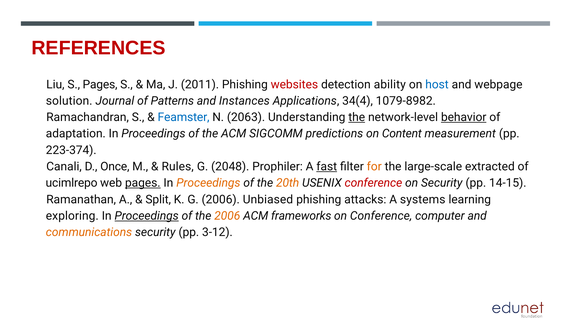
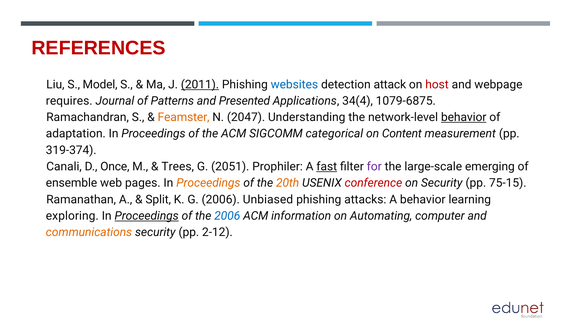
S Pages: Pages -> Model
2011 underline: none -> present
websites colour: red -> blue
ability: ability -> attack
host colour: blue -> red
solution: solution -> requires
Instances: Instances -> Presented
1079-8982: 1079-8982 -> 1079-6875
Feamster colour: blue -> orange
2063: 2063 -> 2047
the at (357, 117) underline: present -> none
predictions: predictions -> categorical
223-374: 223-374 -> 319-374
Rules: Rules -> Trees
2048: 2048 -> 2051
for colour: orange -> purple
extracted: extracted -> emerging
ucimlrepo: ucimlrepo -> ensemble
pages at (143, 183) underline: present -> none
14-15: 14-15 -> 75-15
A systems: systems -> behavior
2006 at (227, 216) colour: orange -> blue
frameworks: frameworks -> information
on Conference: Conference -> Automating
3-12: 3-12 -> 2-12
